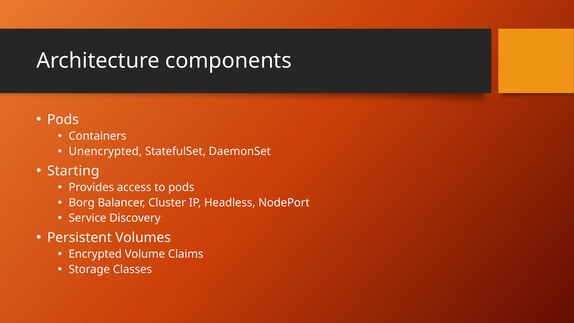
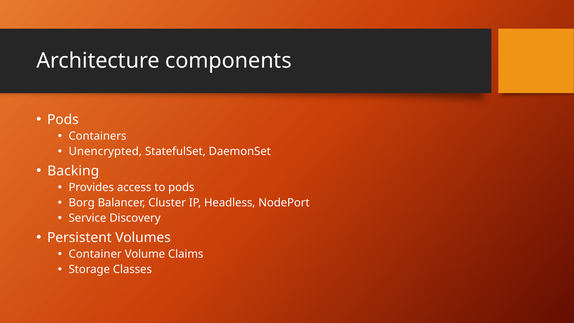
Starting: Starting -> Backing
Encrypted: Encrypted -> Container
